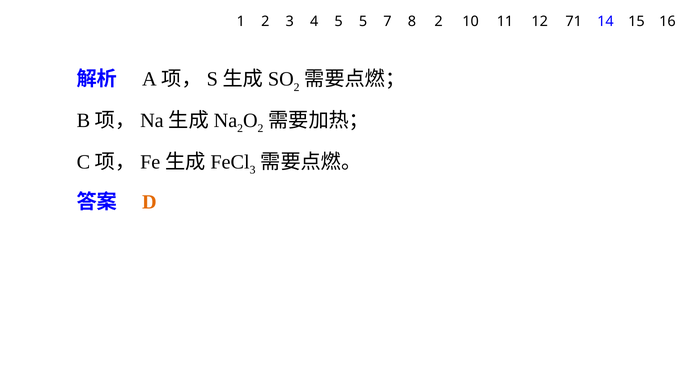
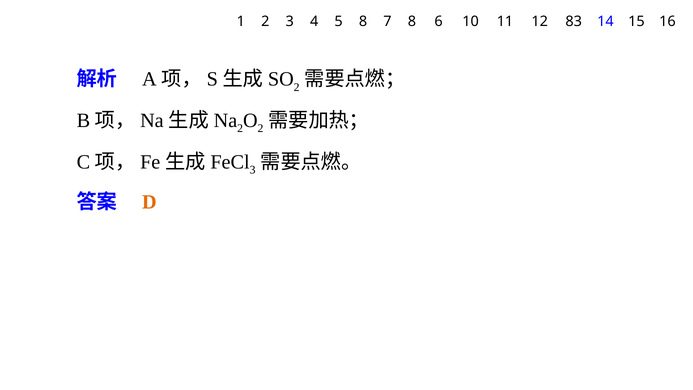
5 5: 5 -> 8
8 2: 2 -> 6
71: 71 -> 83
